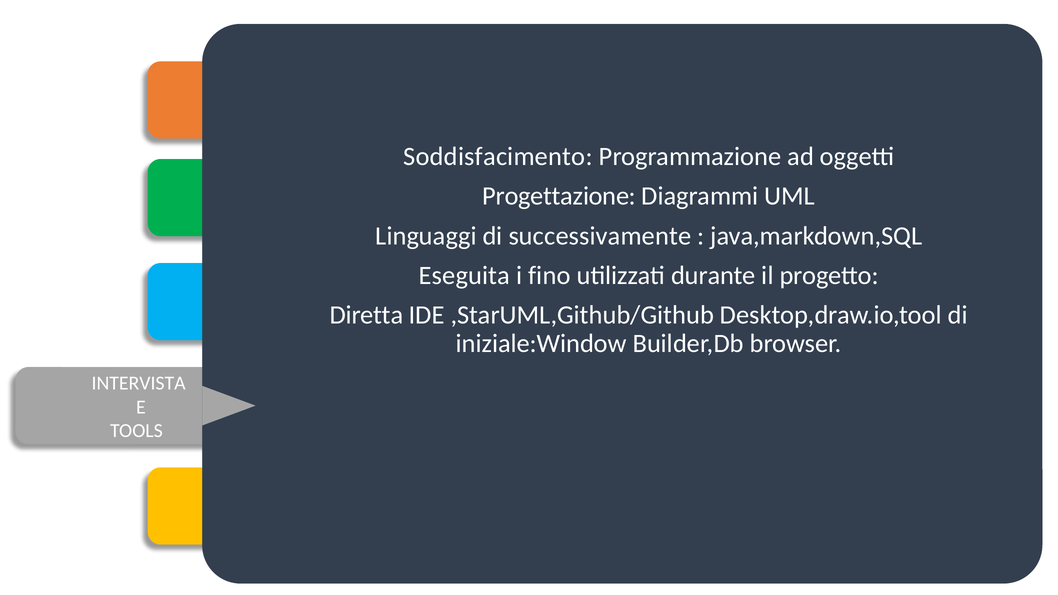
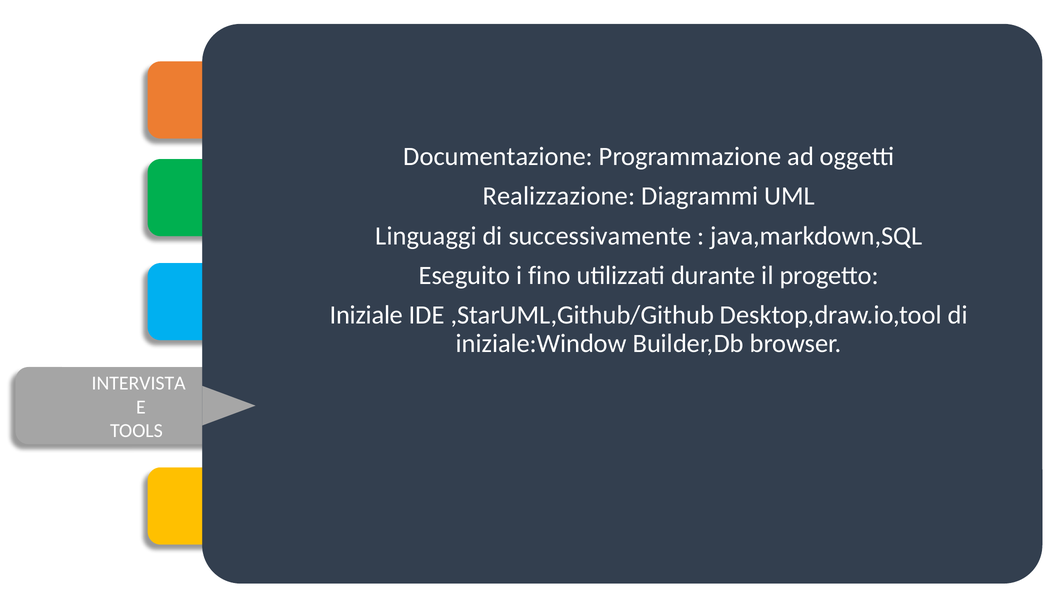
Soddisfacimento: Soddisfacimento -> Documentazione
Progettazione: Progettazione -> Realizzazione
Eseguita: Eseguita -> Eseguito
Diretta: Diretta -> Iniziale
